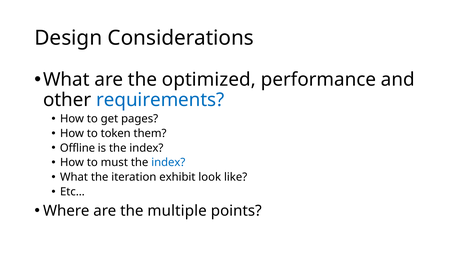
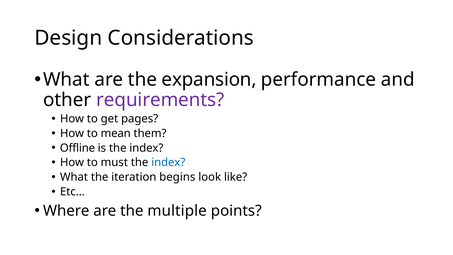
optimized: optimized -> expansion
requirements colour: blue -> purple
token: token -> mean
exhibit: exhibit -> begins
